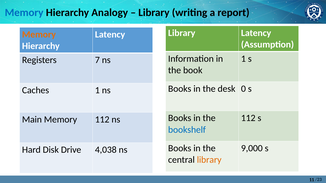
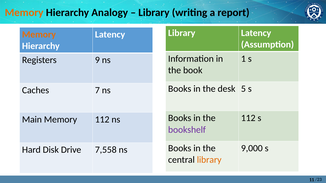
Memory at (24, 12) colour: blue -> orange
7: 7 -> 9
0: 0 -> 5
Caches 1: 1 -> 7
bookshelf colour: blue -> purple
4,038: 4,038 -> 7,558
